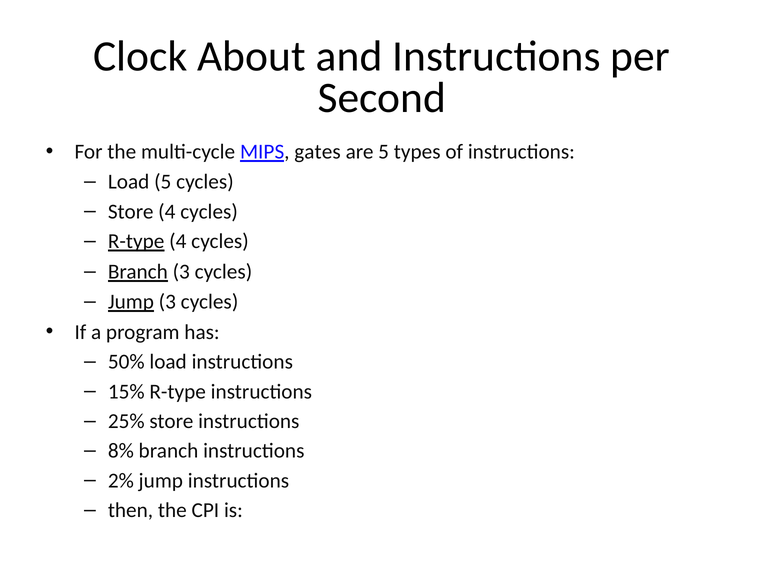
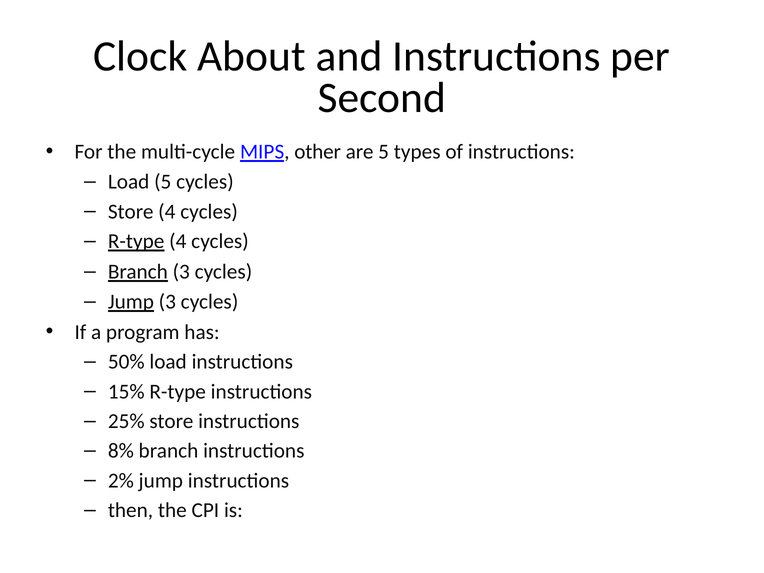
gates: gates -> other
